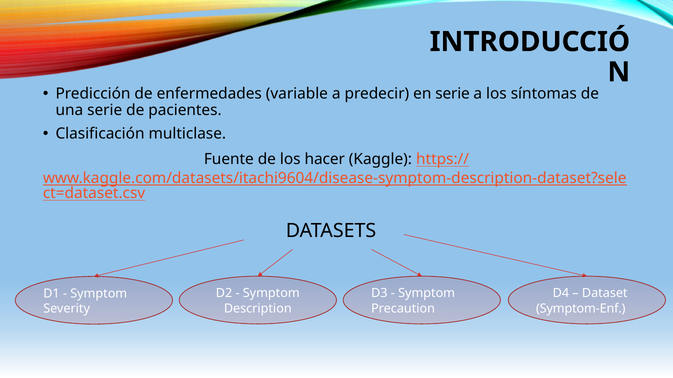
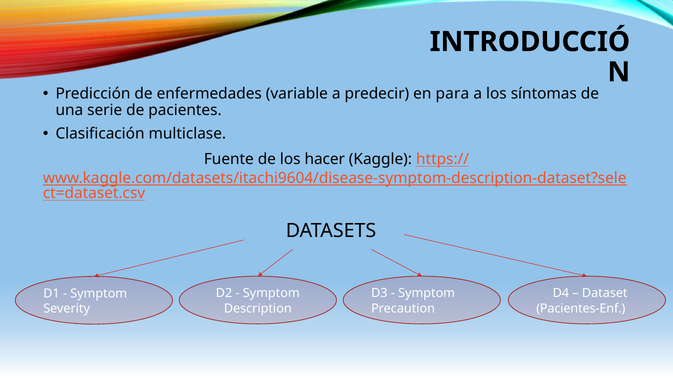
en serie: serie -> para
Symptom-Enf: Symptom-Enf -> Pacientes-Enf
